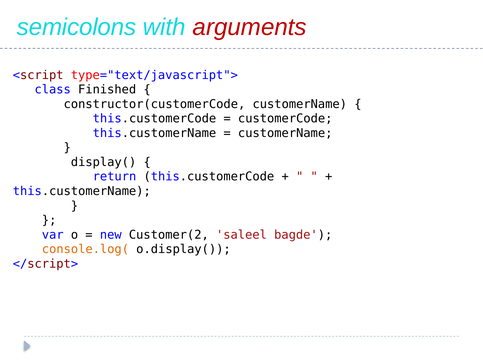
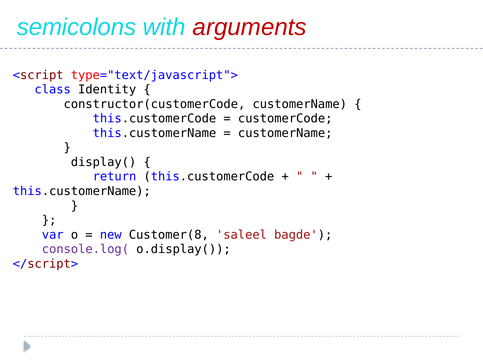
Finished: Finished -> Identity
Customer(2: Customer(2 -> Customer(8
console.log( colour: orange -> purple
